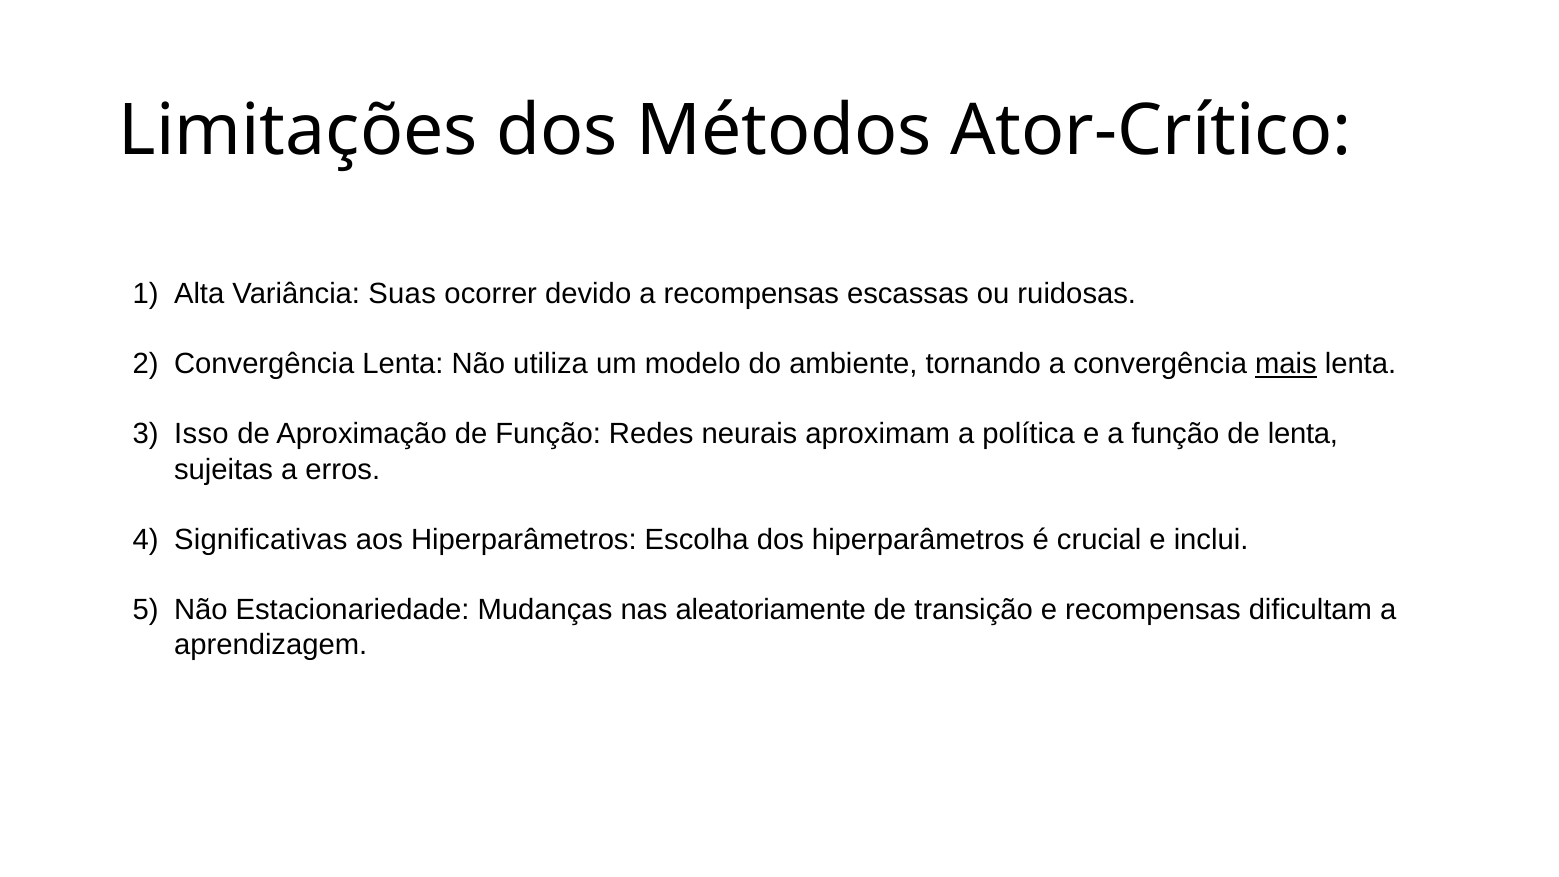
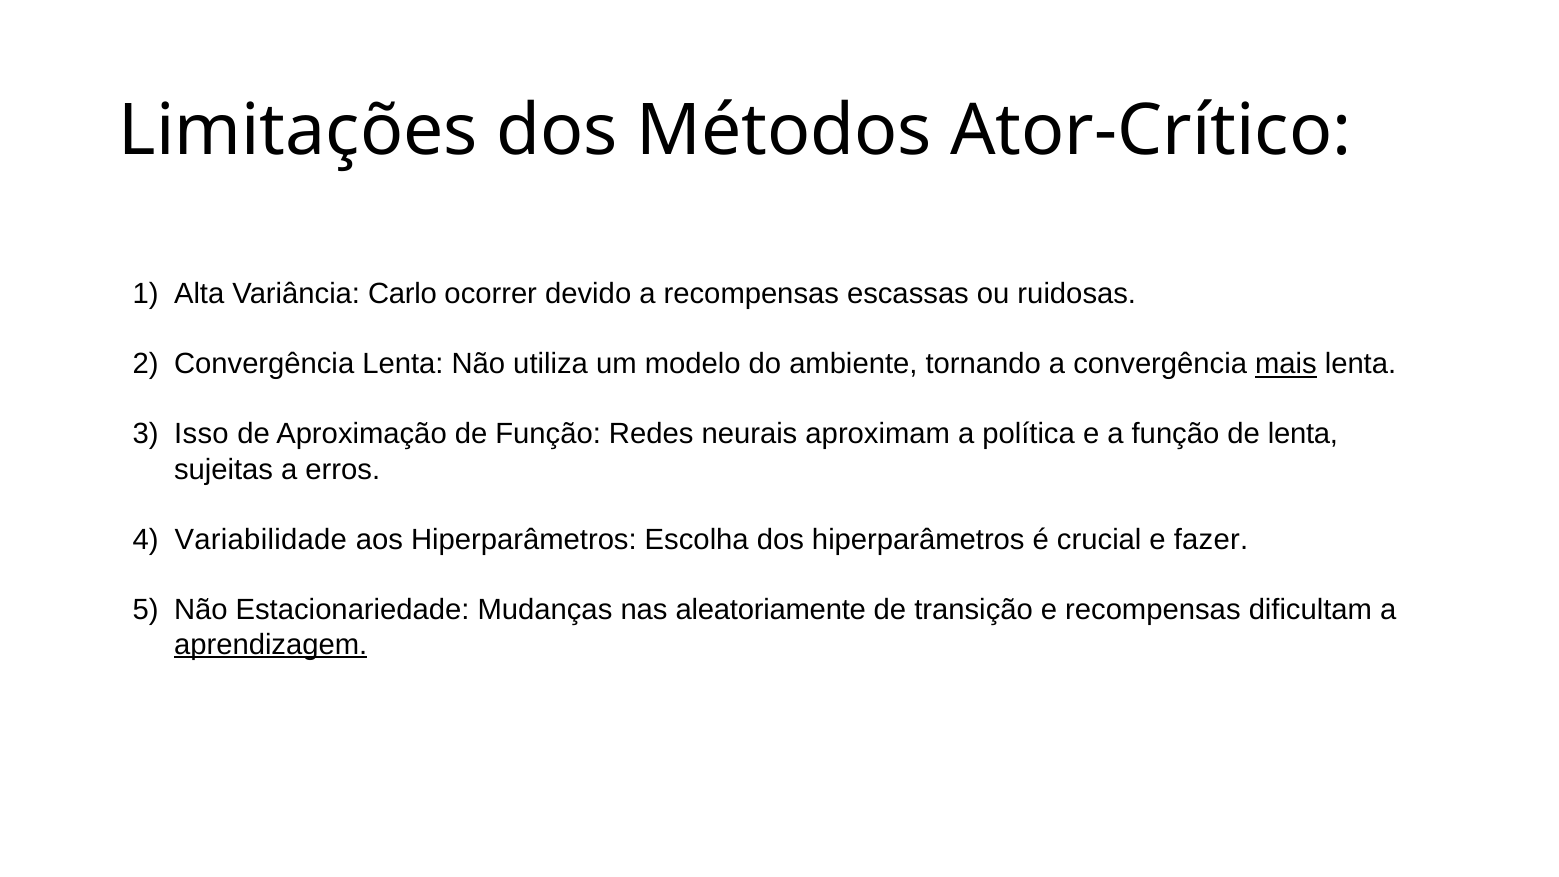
Suas: Suas -> Carlo
Significativas: Significativas -> Variabilidade
inclui: inclui -> fazer
aprendizagem underline: none -> present
